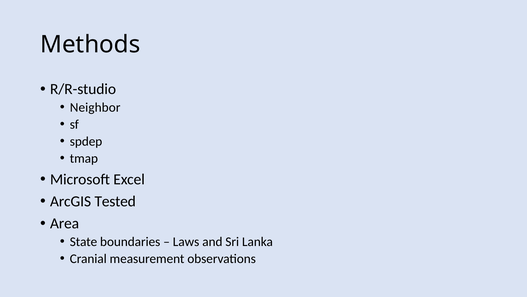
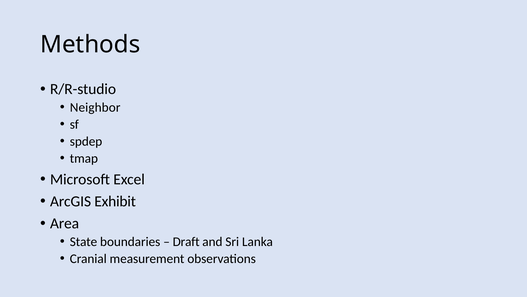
Tested: Tested -> Exhibit
Laws: Laws -> Draft
